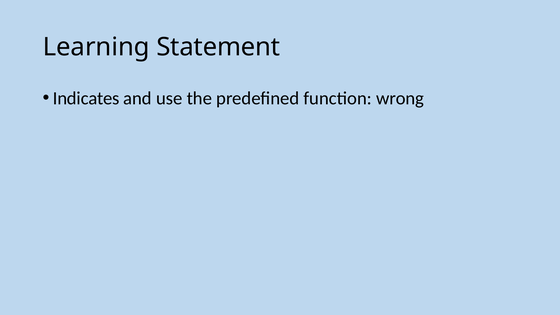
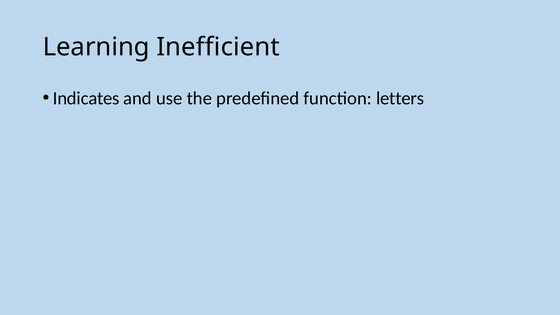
Statement: Statement -> Inefficient
wrong: wrong -> letters
